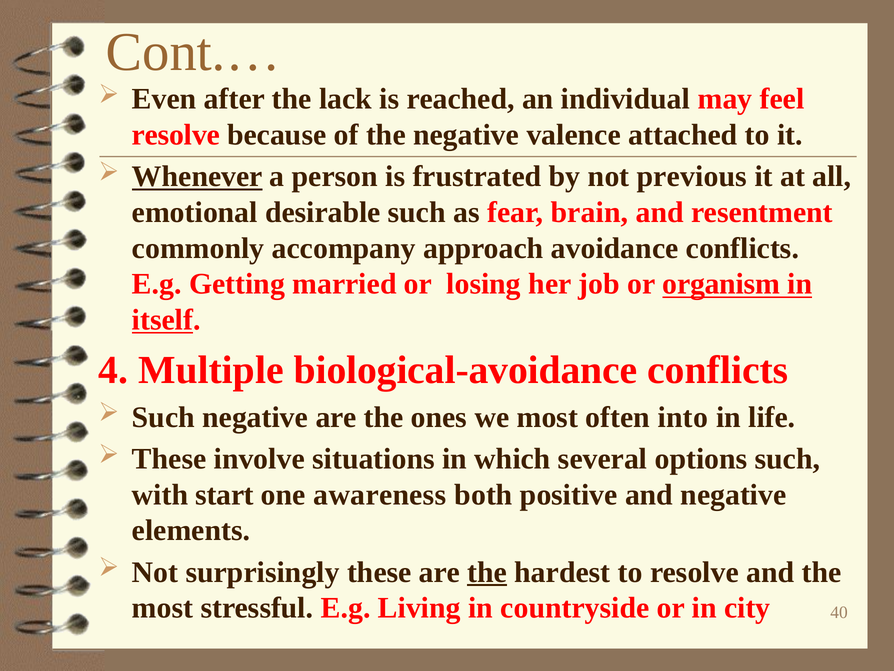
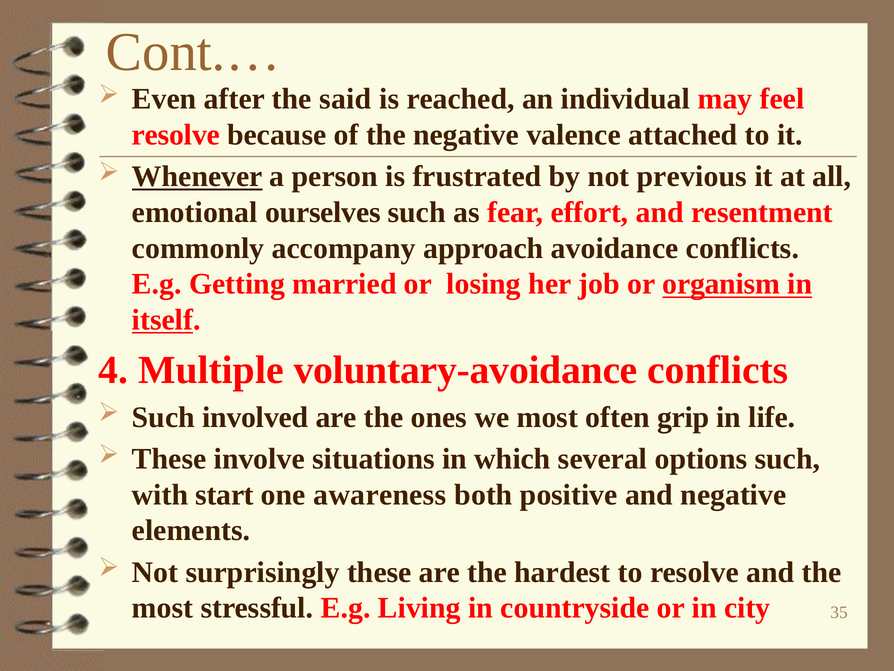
lack: lack -> said
desirable: desirable -> ourselves
brain: brain -> effort
biological-avoidance: biological-avoidance -> voluntary-avoidance
Such negative: negative -> involved
into: into -> grip
the at (487, 572) underline: present -> none
40: 40 -> 35
